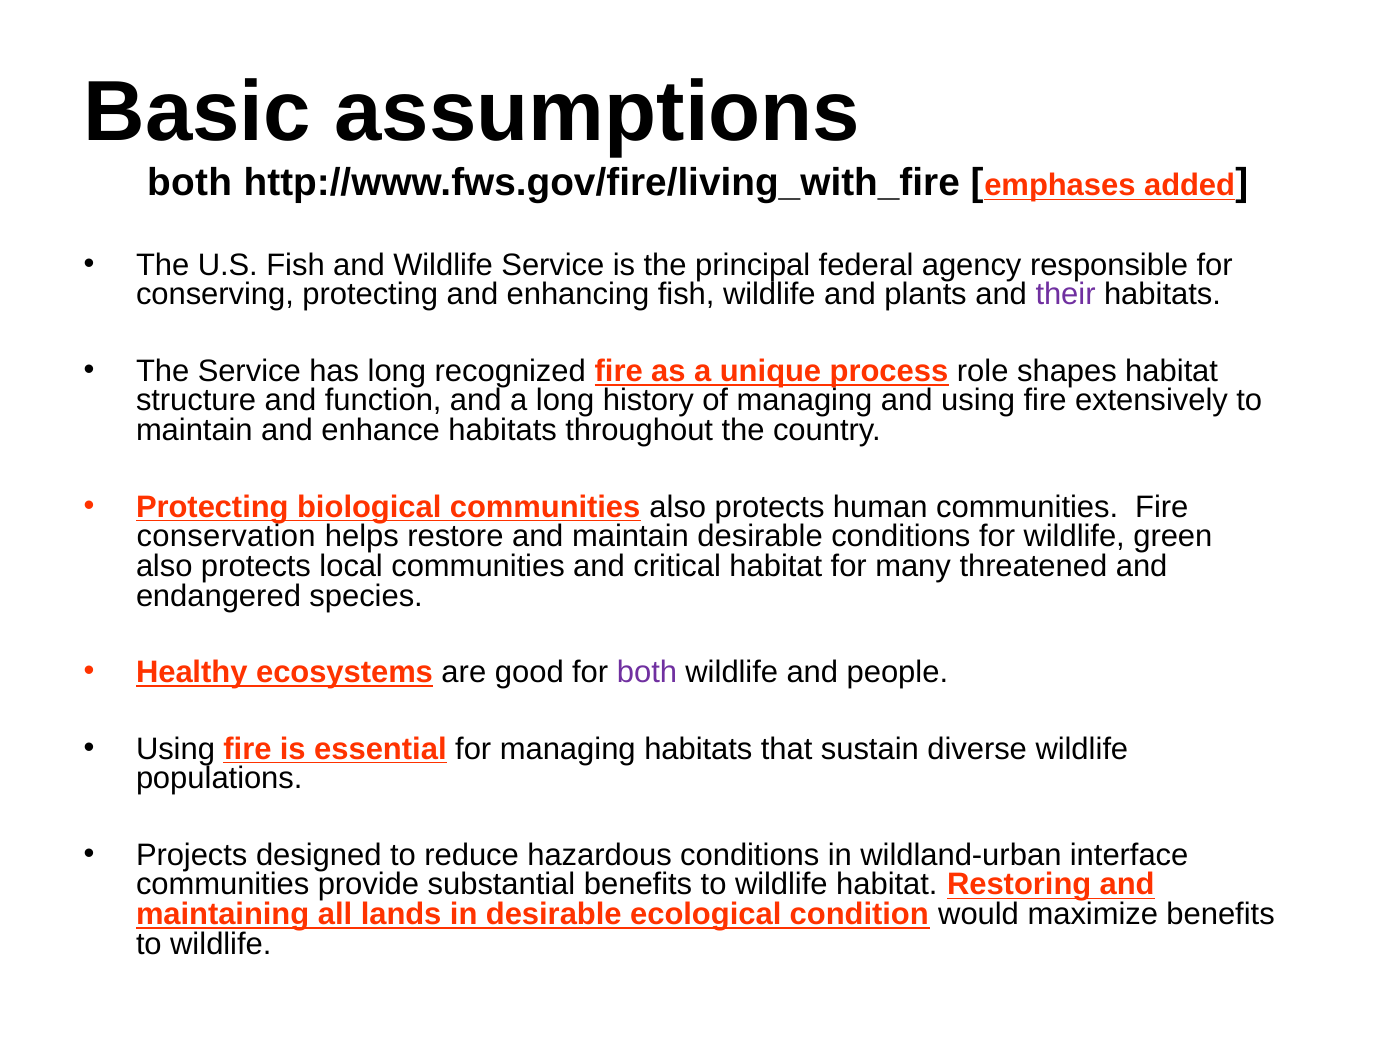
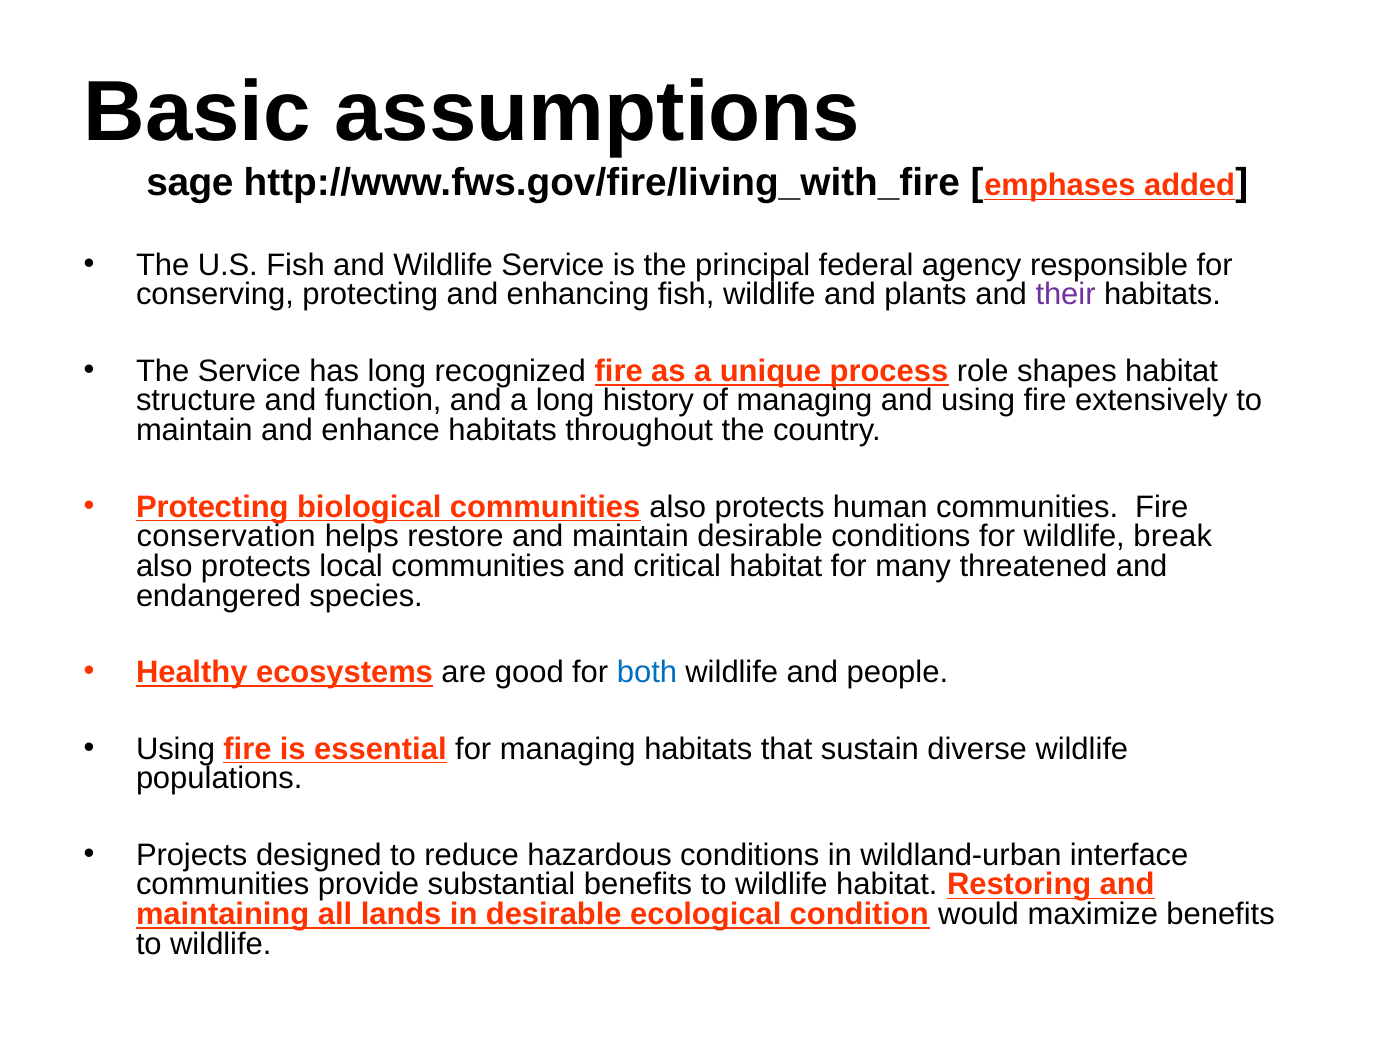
both at (190, 183): both -> sage
green: green -> break
both at (647, 672) colour: purple -> blue
